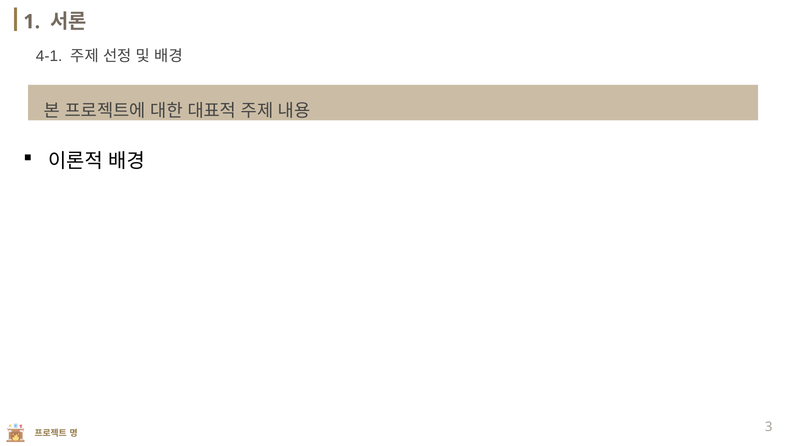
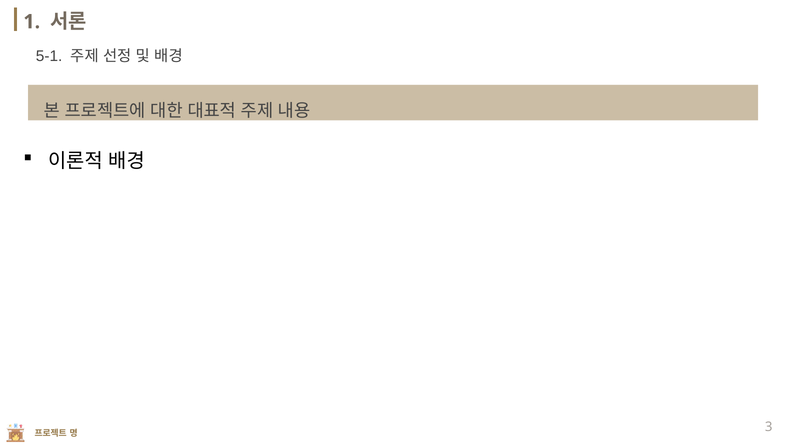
4-1: 4-1 -> 5-1
